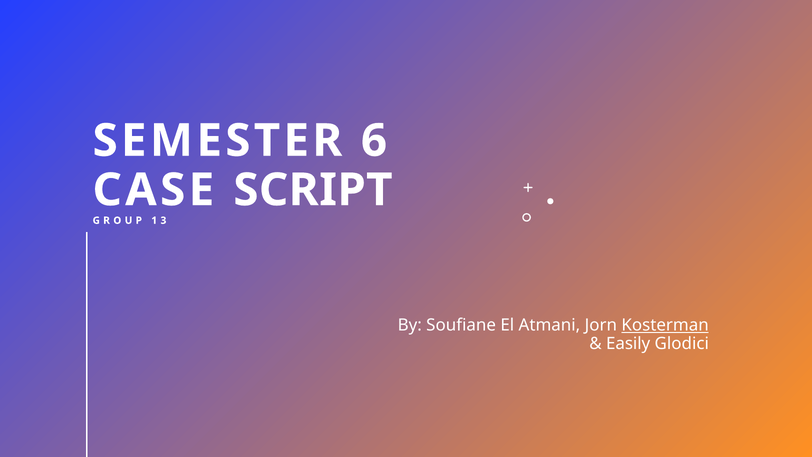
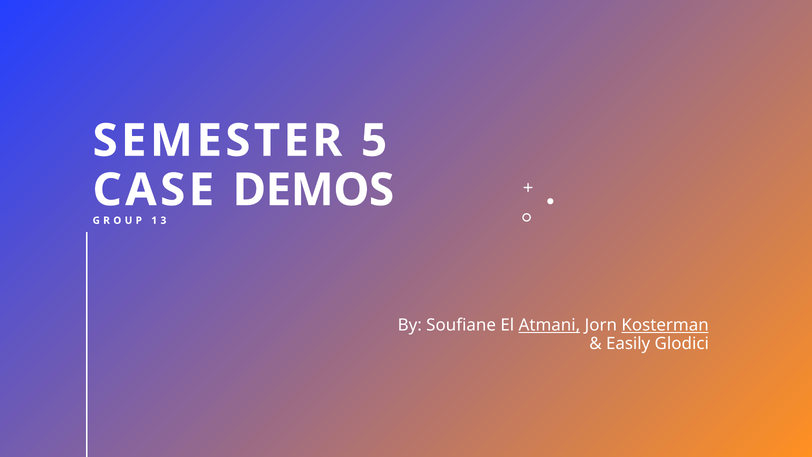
6: 6 -> 5
SCRIPT: SCRIPT -> DEMOS
Atmani underline: none -> present
